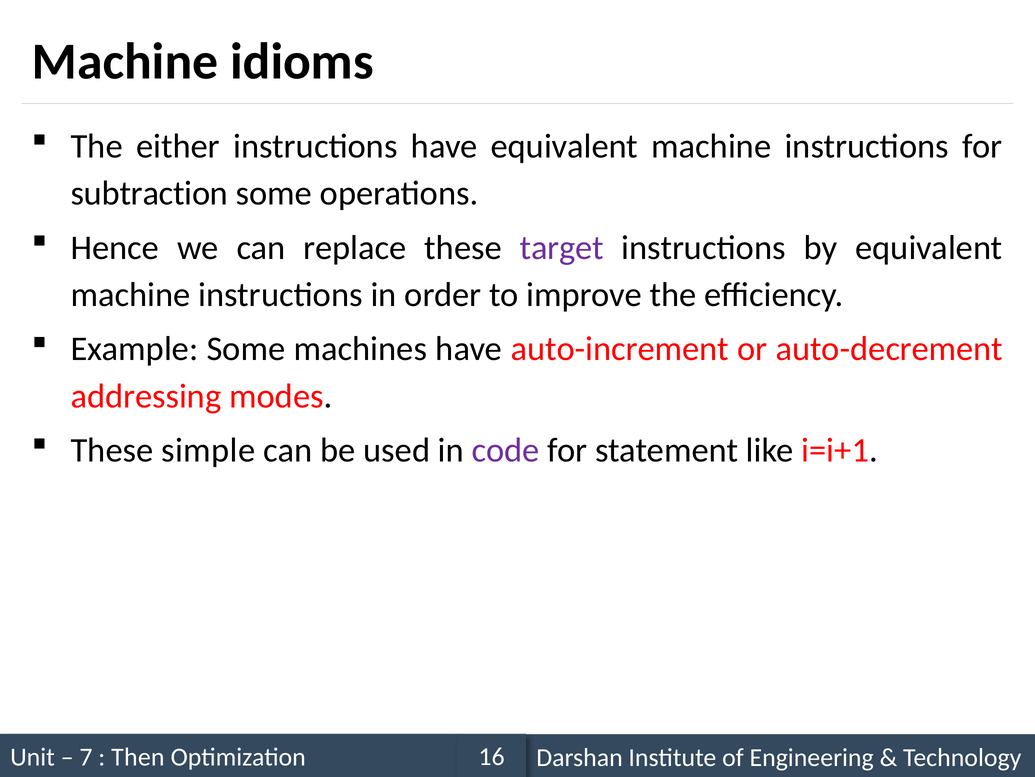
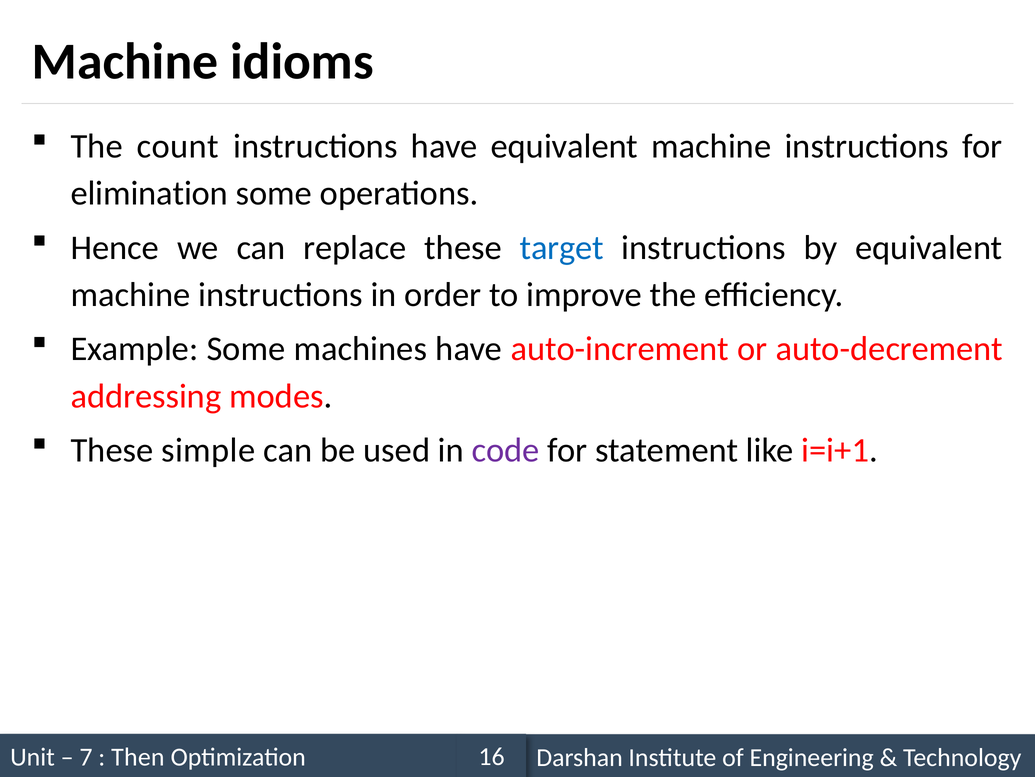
either: either -> count
subtraction: subtraction -> elimination
target colour: purple -> blue
